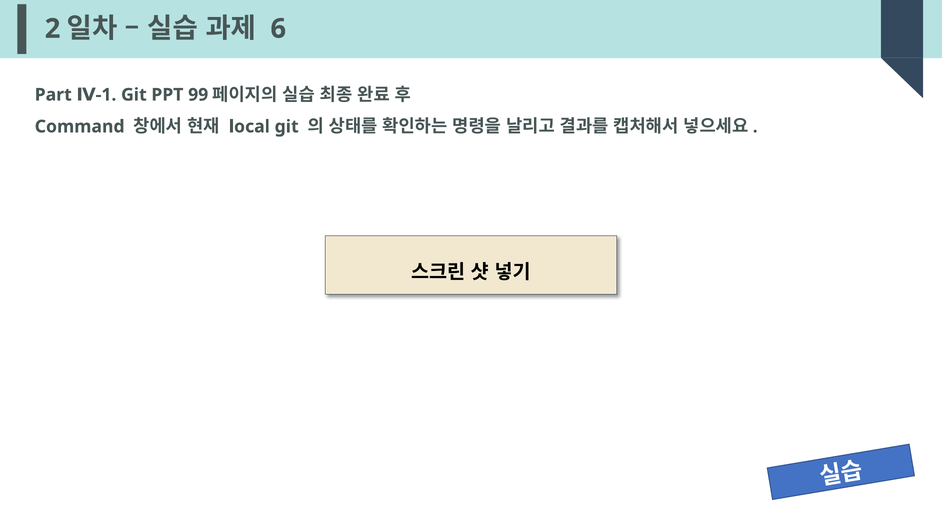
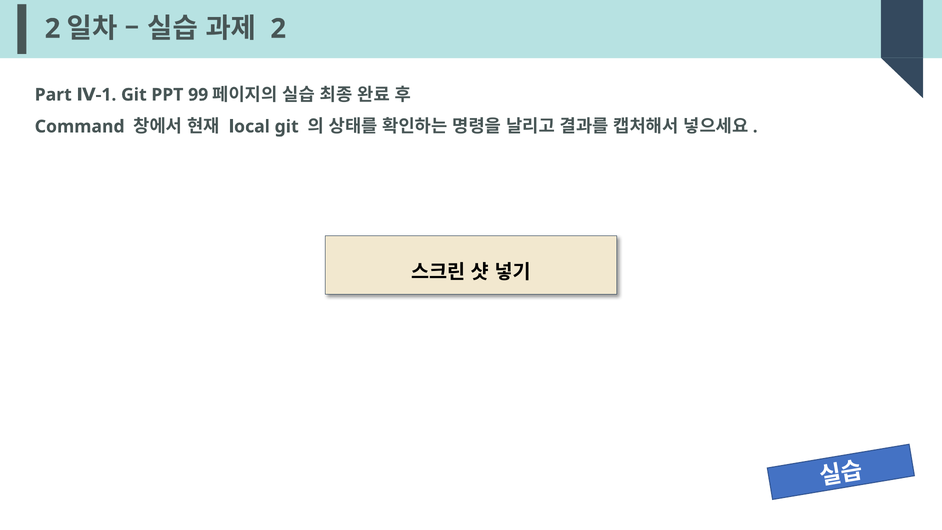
6 at (278, 29): 6 -> 2
